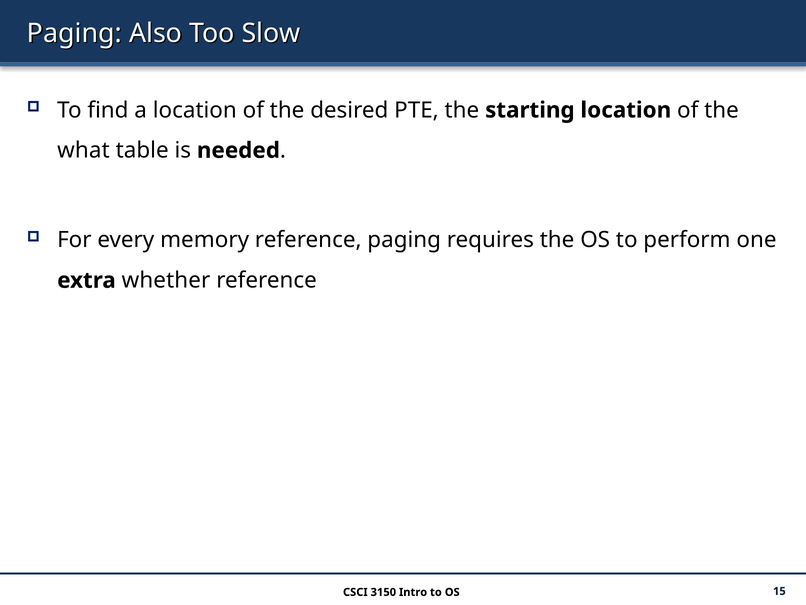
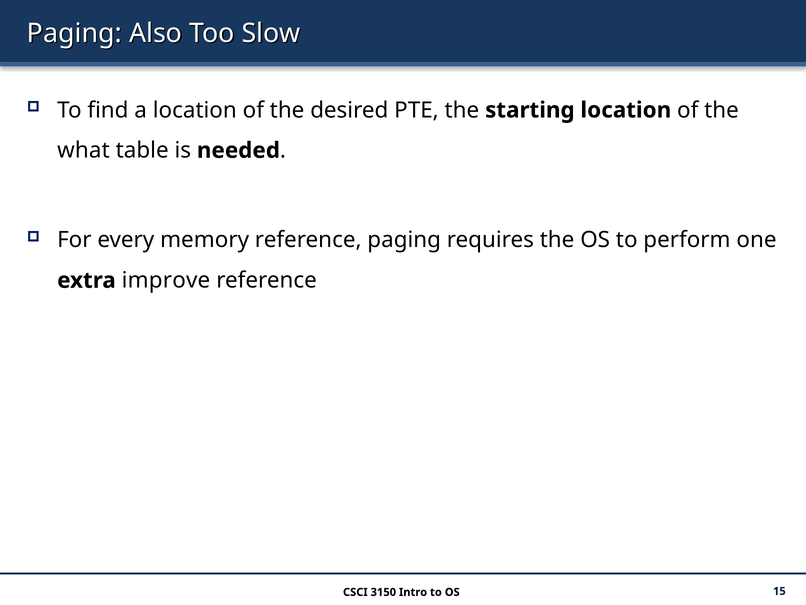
whether: whether -> improve
